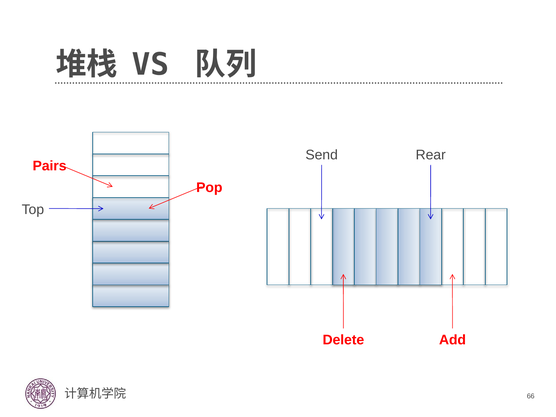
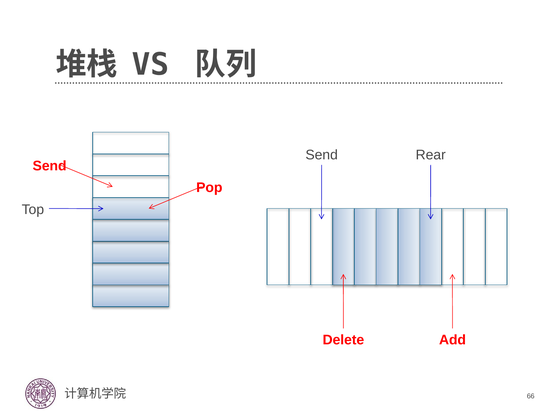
Pairs at (50, 166): Pairs -> Send
